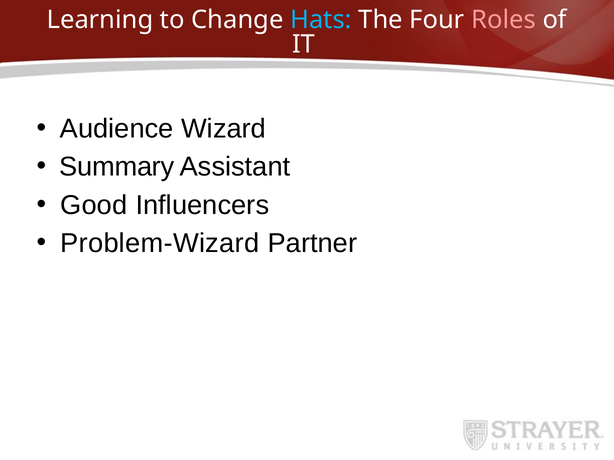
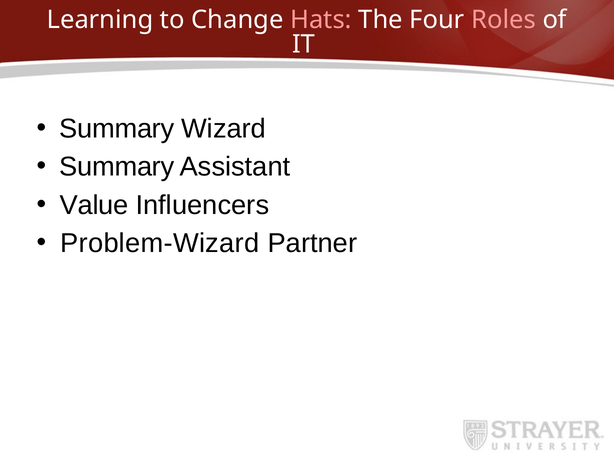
Hats colour: light blue -> pink
Audience at (117, 129): Audience -> Summary
Good: Good -> Value
